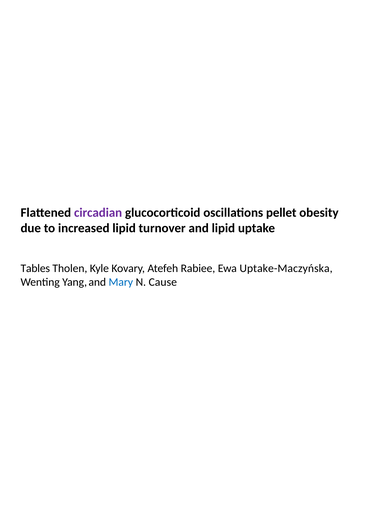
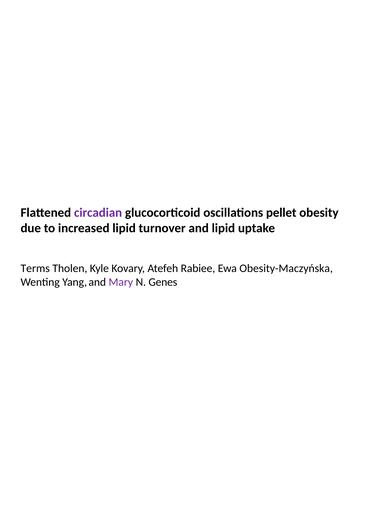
Tables: Tables -> Terms
Uptake-Maczyńska: Uptake-Maczyńska -> Obesity-Maczyńska
Mary colour: blue -> purple
Cause: Cause -> Genes
